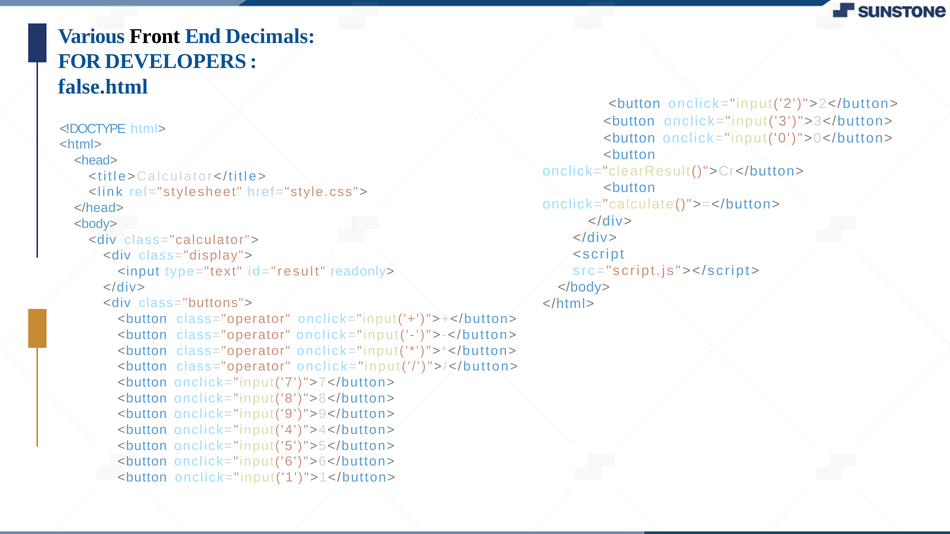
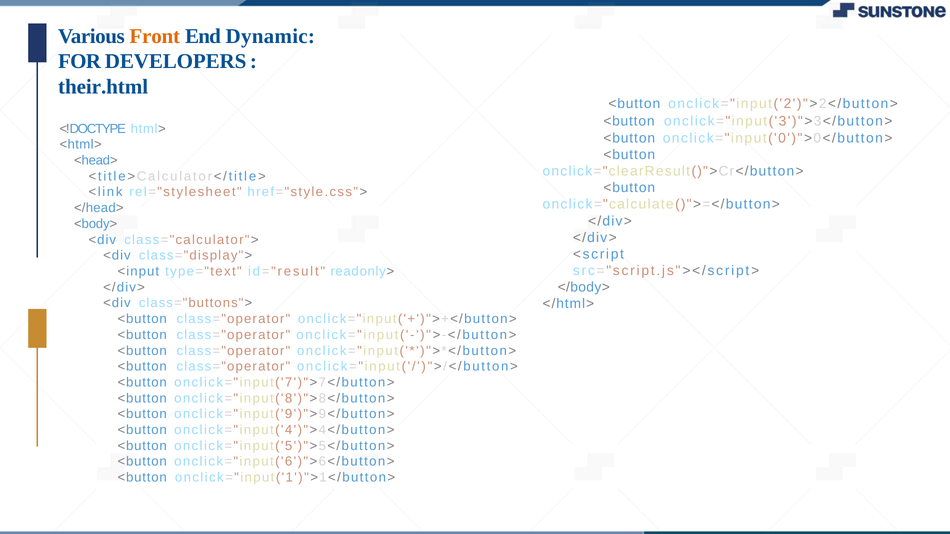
Front colour: black -> orange
Decimals: Decimals -> Dynamic
false.html: false.html -> their.html
